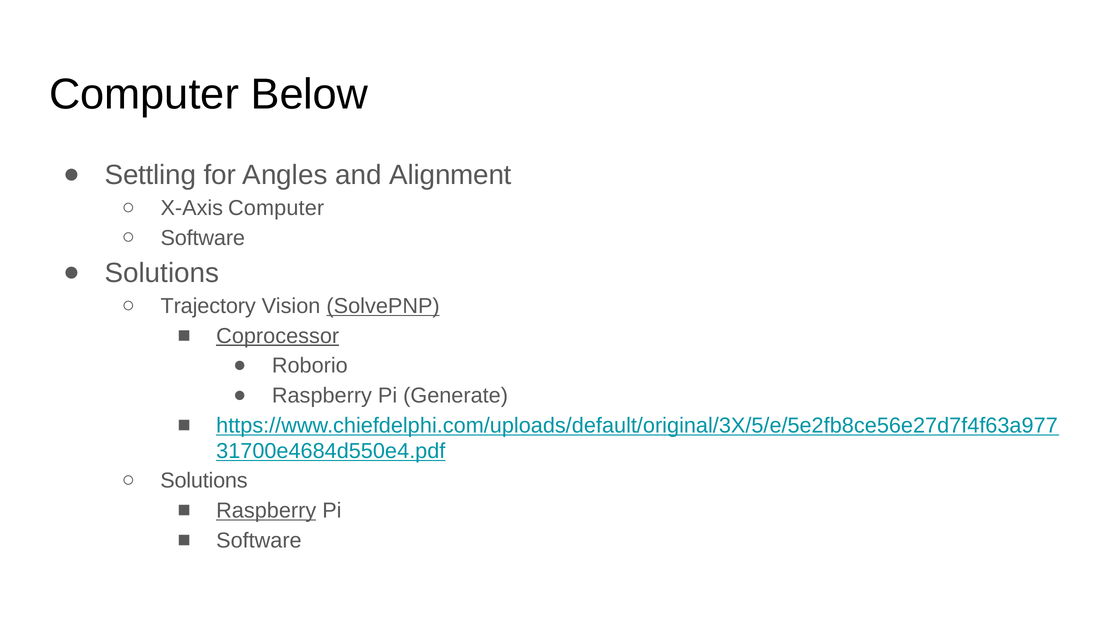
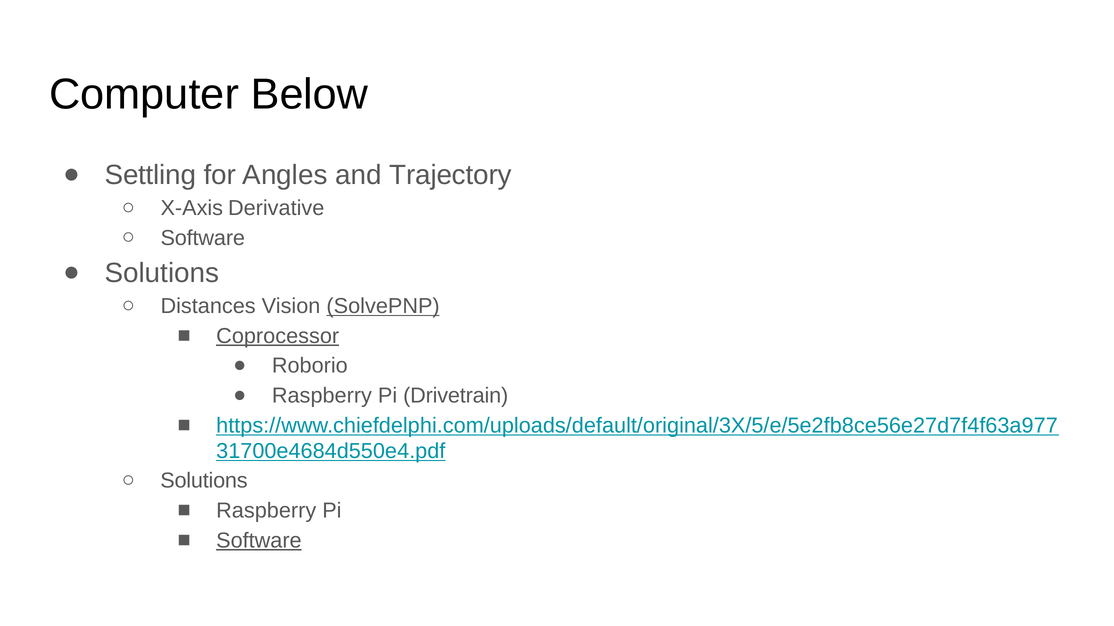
Alignment: Alignment -> Trajectory
X-Axis Computer: Computer -> Derivative
Trajectory: Trajectory -> Distances
Generate: Generate -> Drivetrain
Raspberry at (266, 511) underline: present -> none
Software at (259, 541) underline: none -> present
